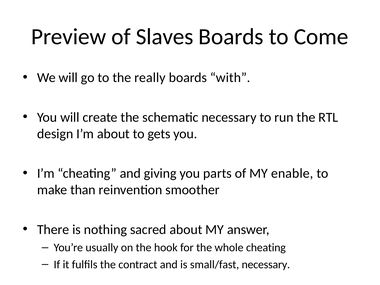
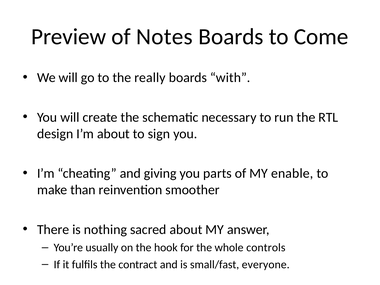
Slaves: Slaves -> Notes
gets: gets -> sign
whole cheating: cheating -> controls
small/fast necessary: necessary -> everyone
